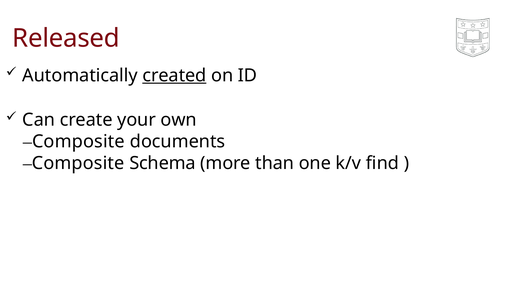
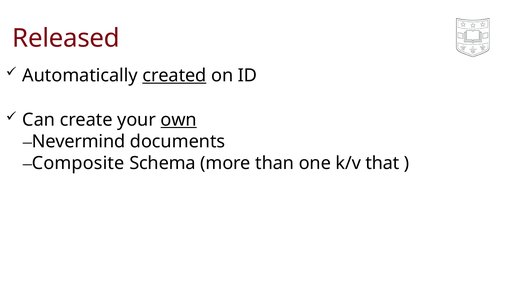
own underline: none -> present
Composite at (78, 142): Composite -> Nevermind
find: find -> that
